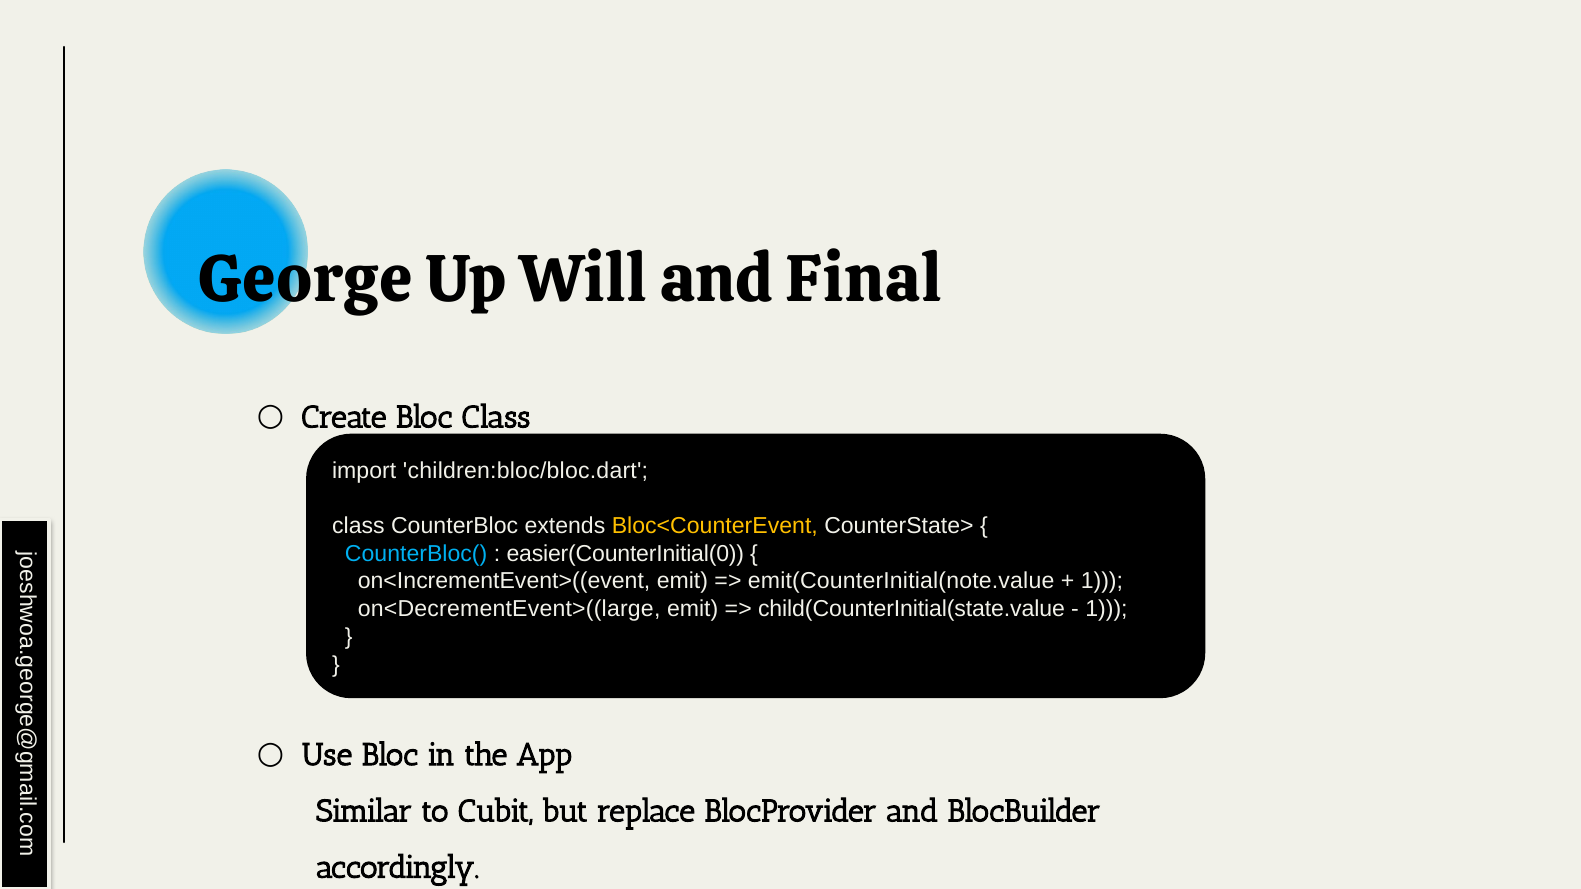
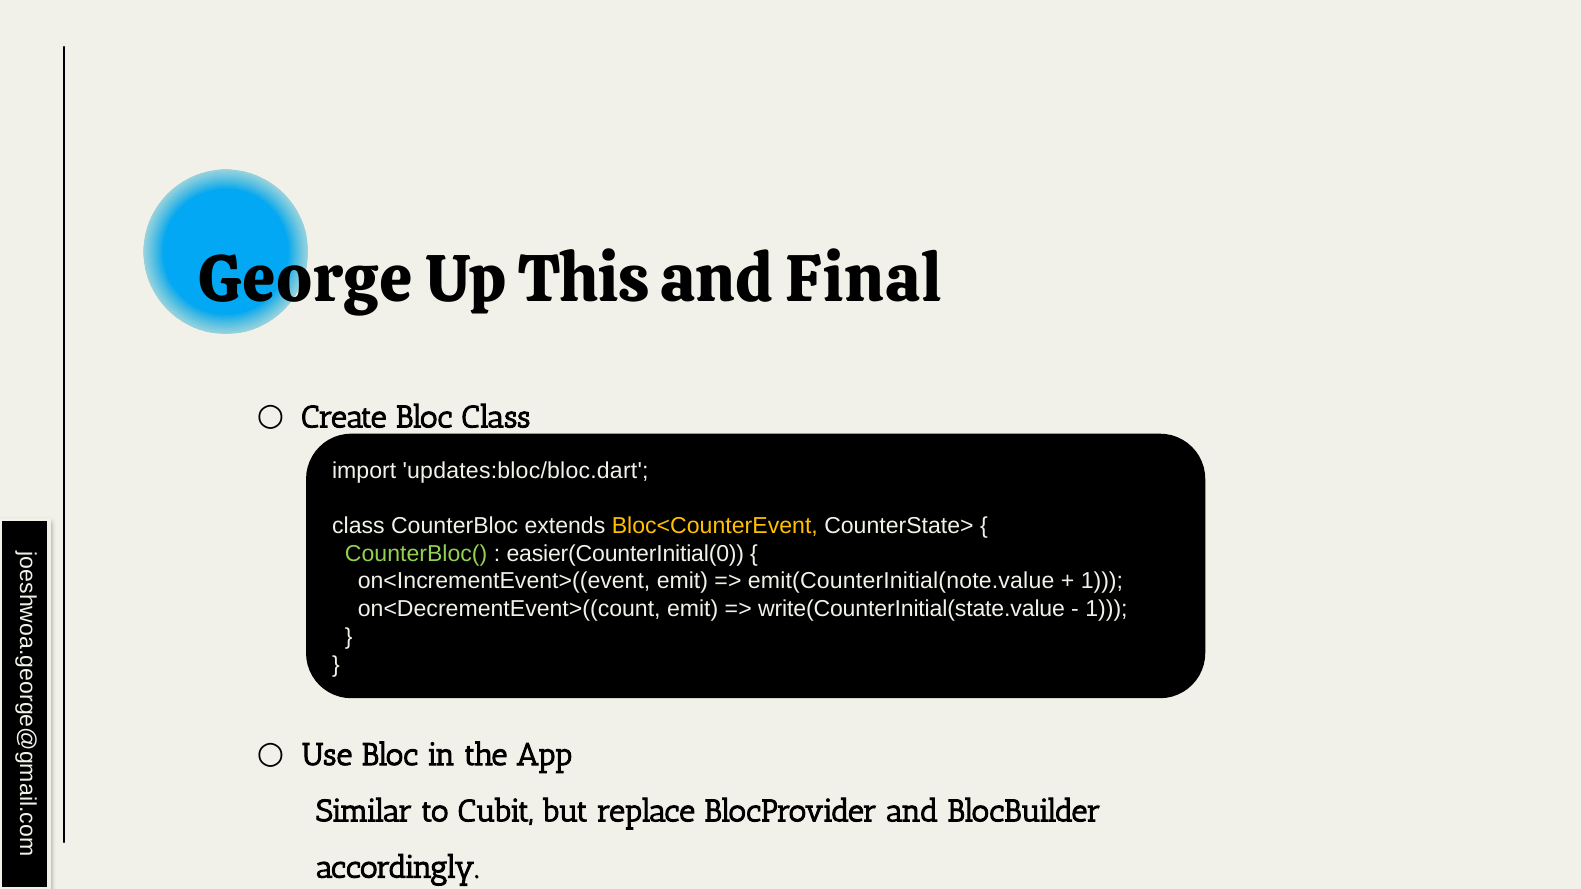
Will: Will -> This
children:bloc/bloc.dart: children:bloc/bloc.dart -> updates:bloc/bloc.dart
CounterBloc( colour: light blue -> light green
on<DecrementEvent>((large: on<DecrementEvent>((large -> on<DecrementEvent>((count
child(CounterInitial(state.value: child(CounterInitial(state.value -> write(CounterInitial(state.value
